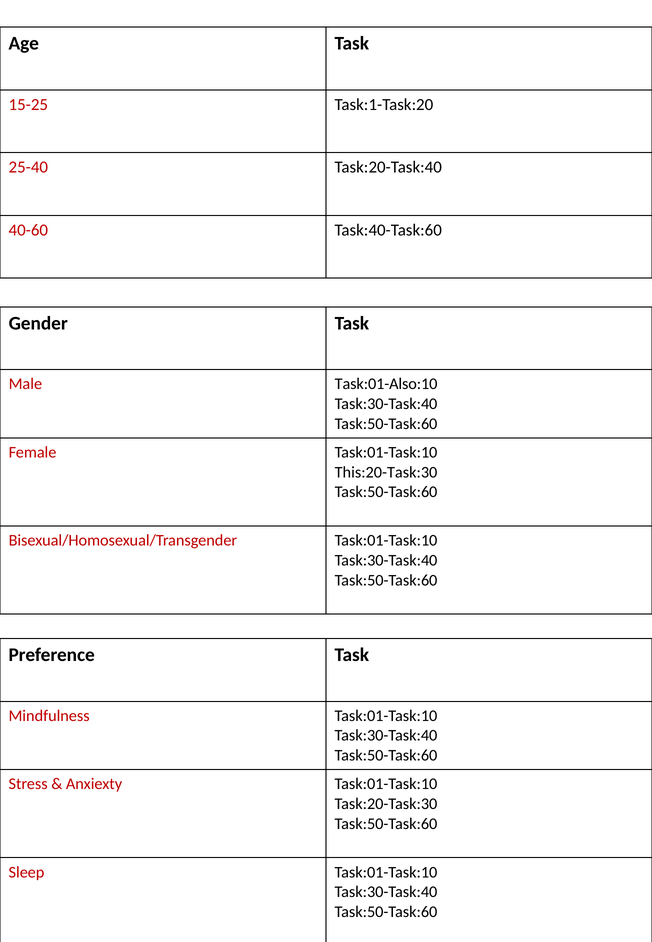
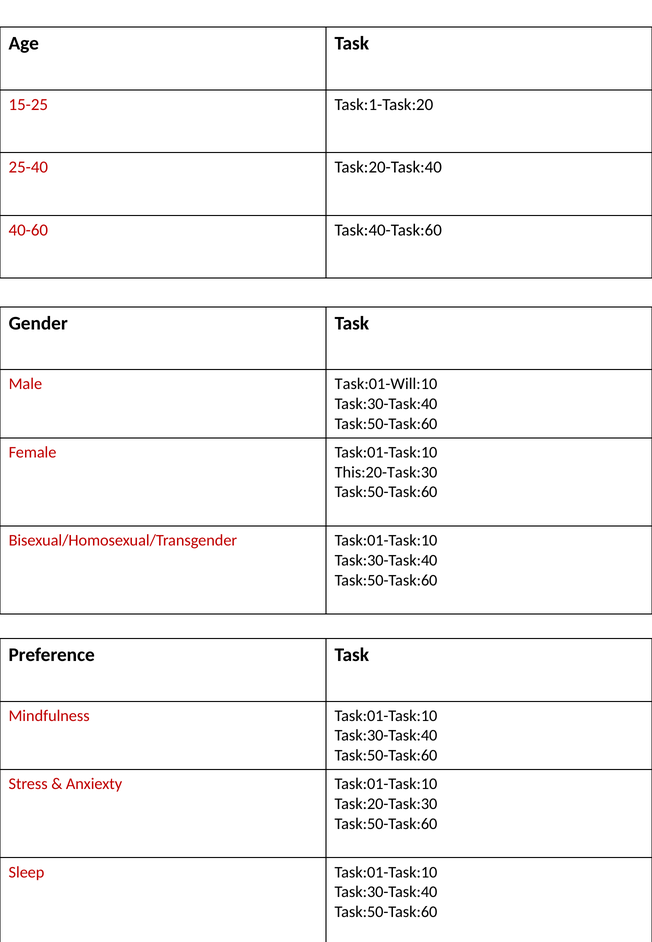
Task:01-Also:10: Task:01-Also:10 -> Task:01-Will:10
